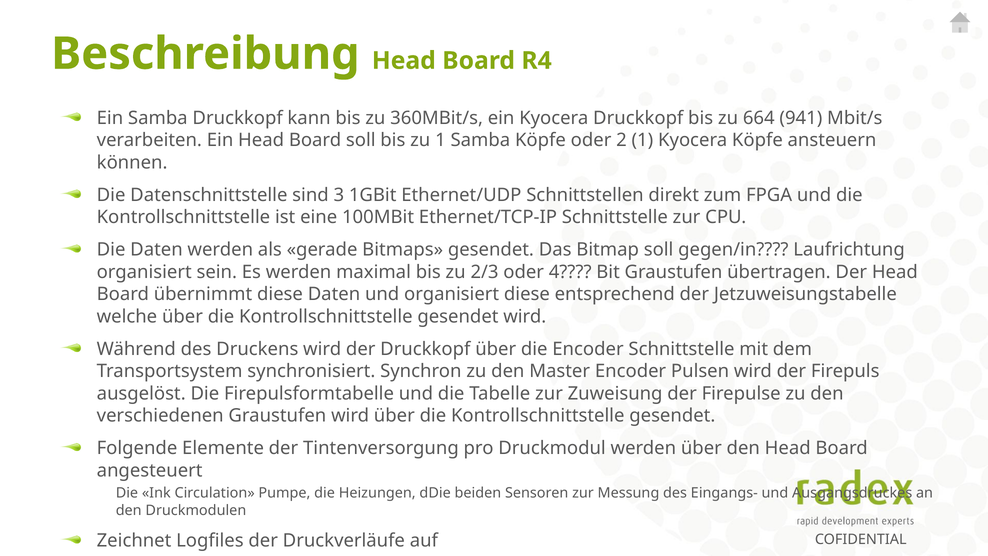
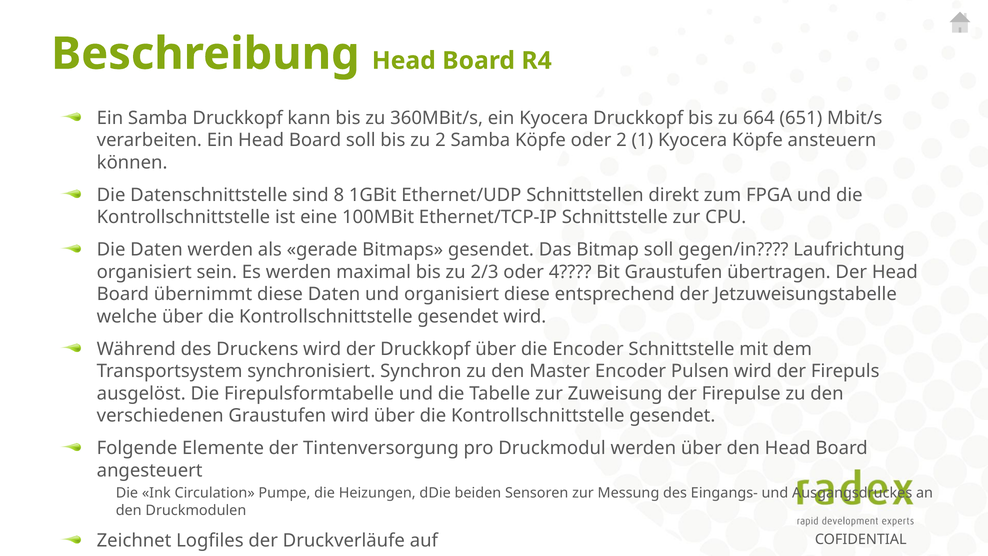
941: 941 -> 651
zu 1: 1 -> 2
3: 3 -> 8
